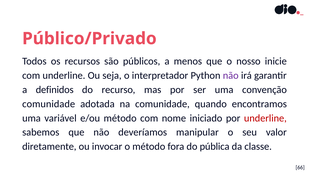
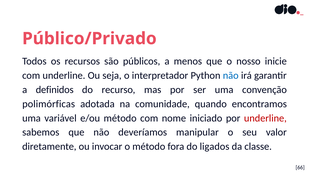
não at (231, 75) colour: purple -> blue
comunidade at (49, 104): comunidade -> polimórficas
pública: pública -> ligados
